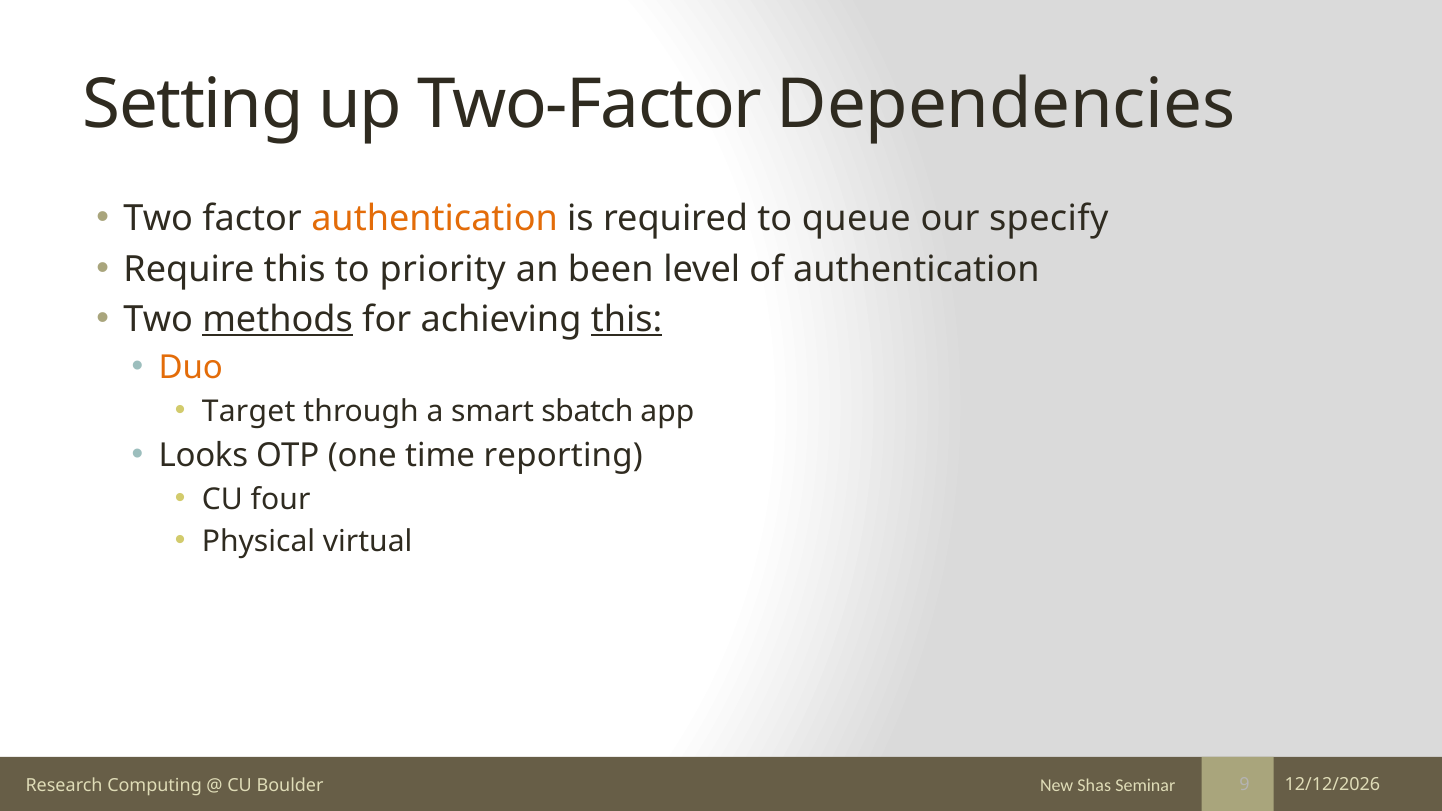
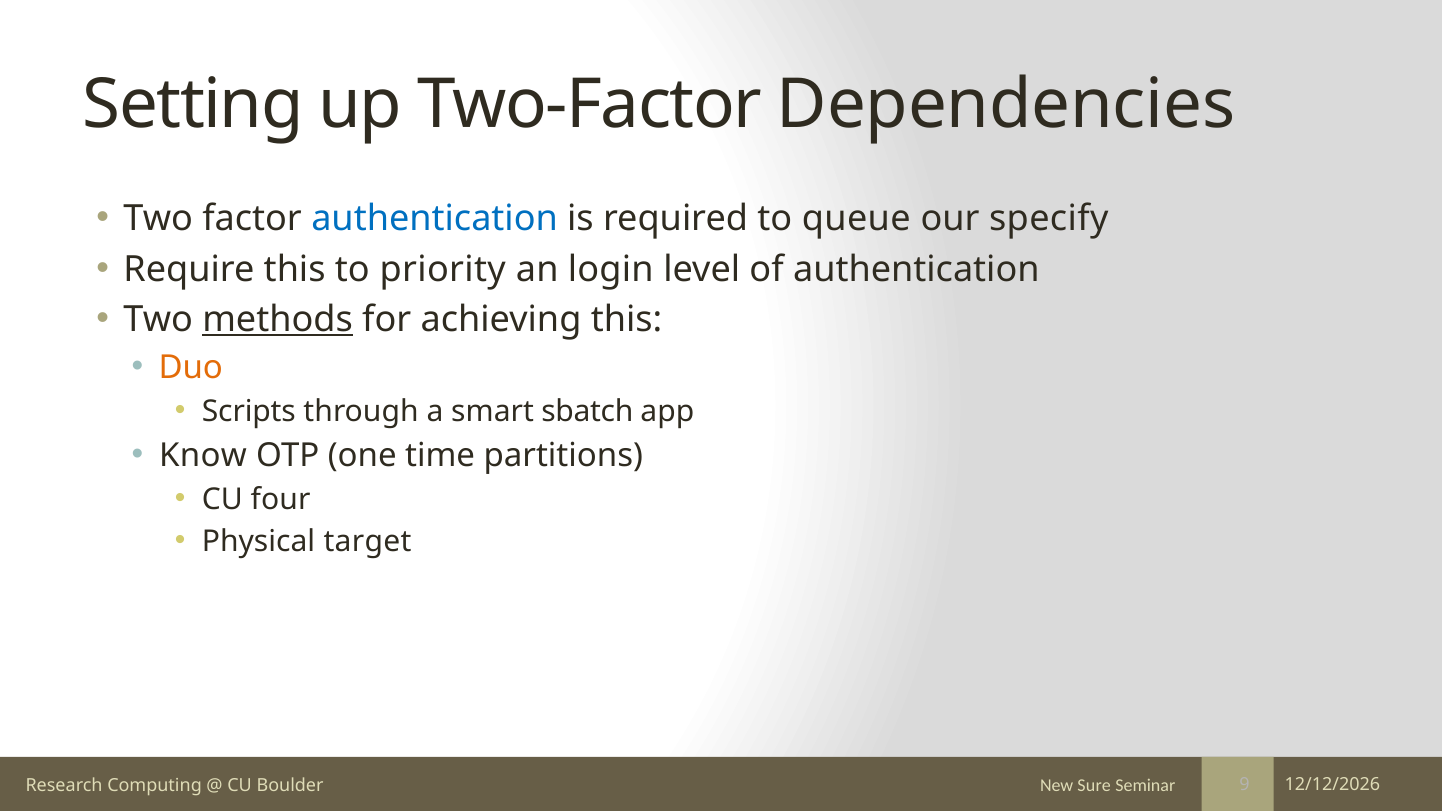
authentication at (435, 219) colour: orange -> blue
been: been -> login
this at (627, 320) underline: present -> none
Target: Target -> Scripts
Looks: Looks -> Know
reporting: reporting -> partitions
virtual: virtual -> target
Shas: Shas -> Sure
